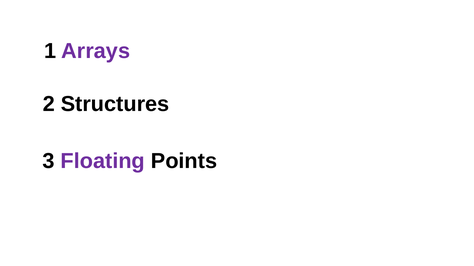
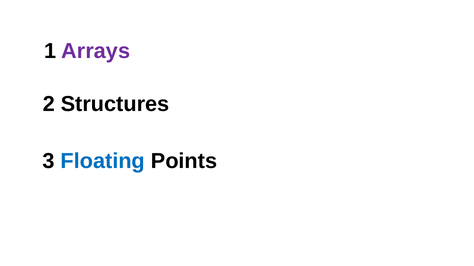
Floating colour: purple -> blue
